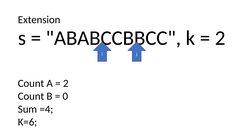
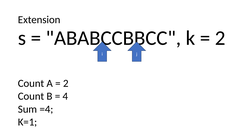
0: 0 -> 4
K=6: K=6 -> K=1
